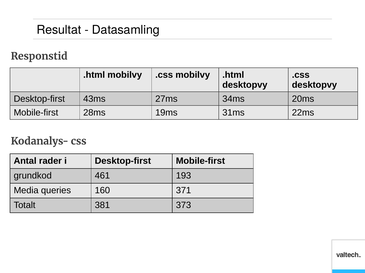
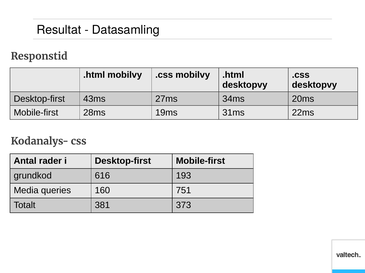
461: 461 -> 616
371: 371 -> 751
